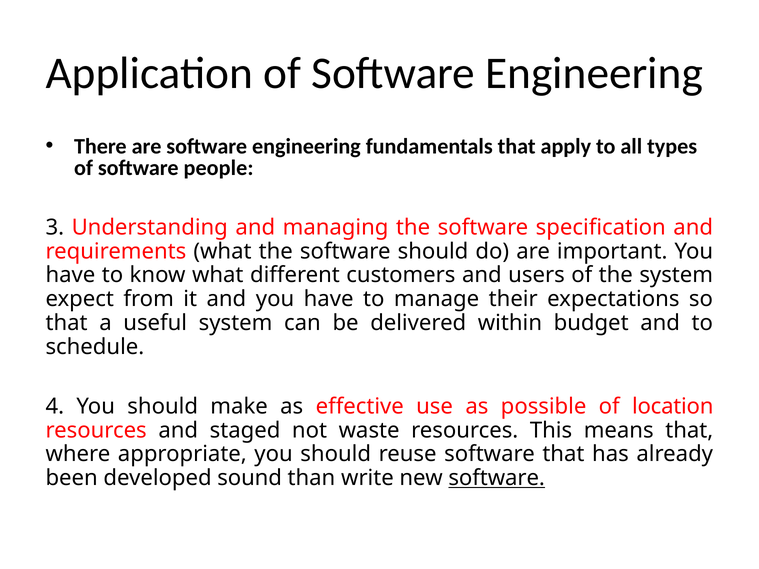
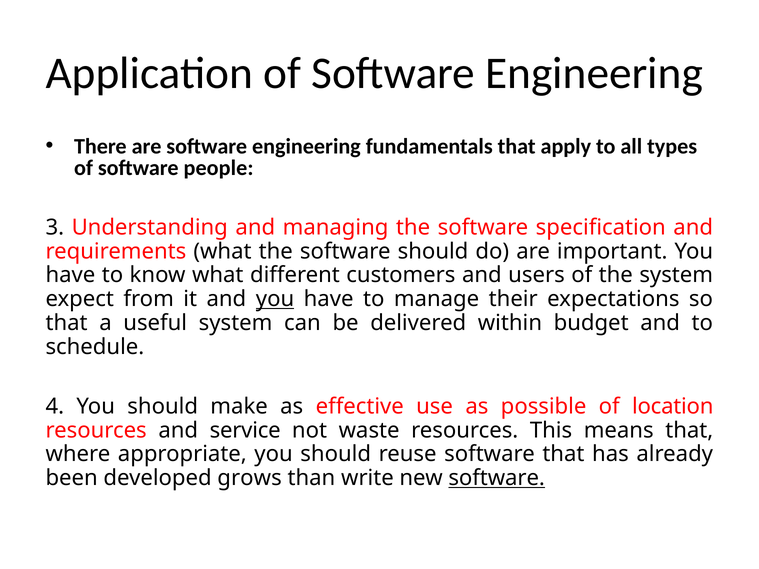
you at (275, 299) underline: none -> present
staged: staged -> service
sound: sound -> grows
